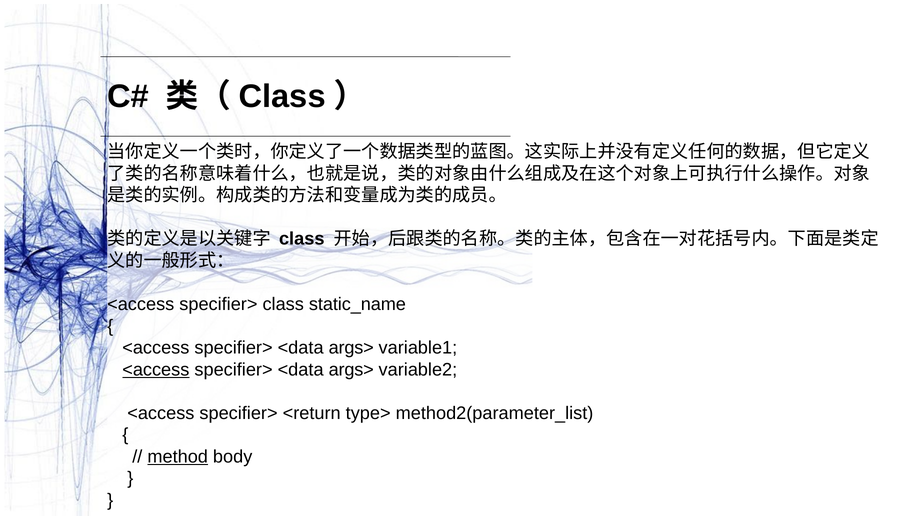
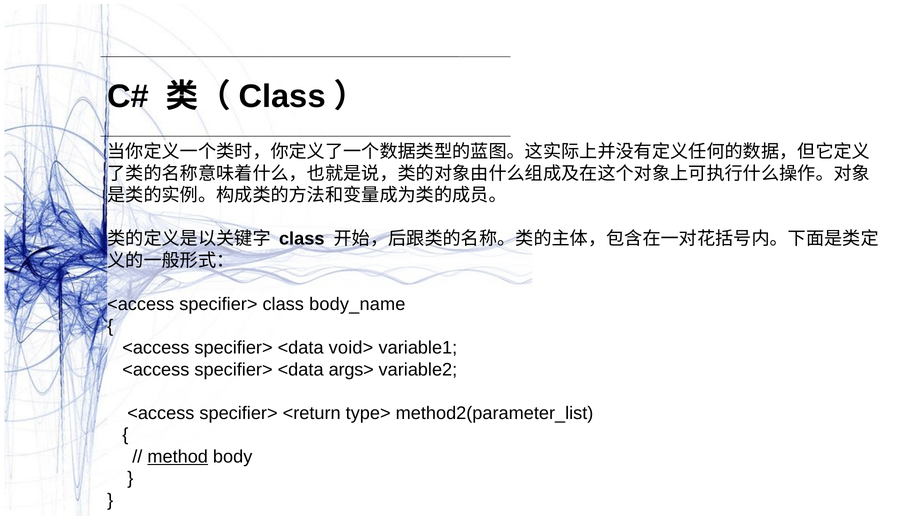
static_name: static_name -> body_name
args> at (351, 348): args> -> void>
<access at (156, 370) underline: present -> none
